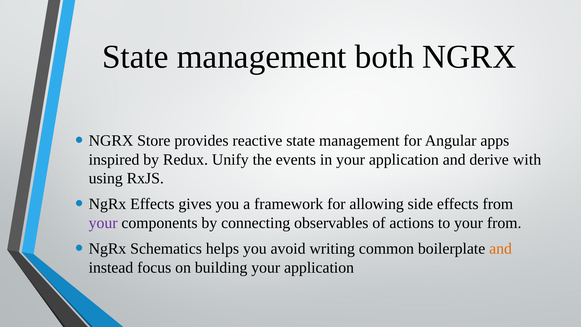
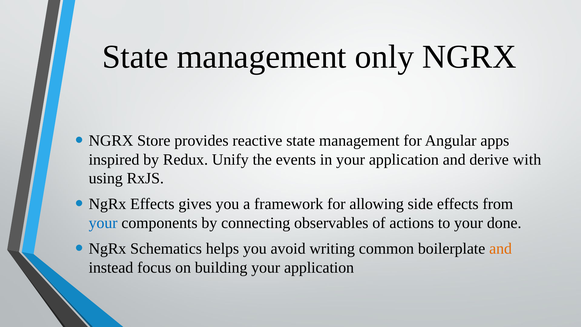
both: both -> only
your at (103, 223) colour: purple -> blue
your from: from -> done
